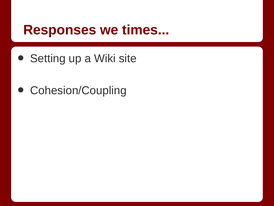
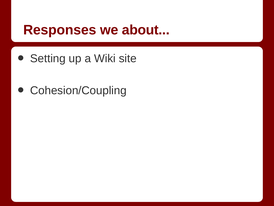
times: times -> about
